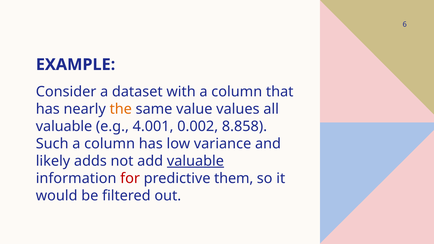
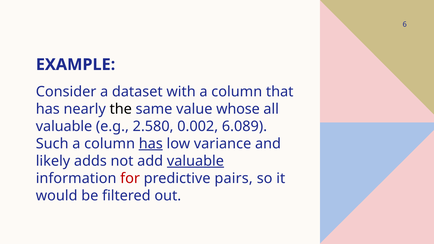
the colour: orange -> black
values: values -> whose
4.001: 4.001 -> 2.580
8.858: 8.858 -> 6.089
has at (151, 144) underline: none -> present
them: them -> pairs
